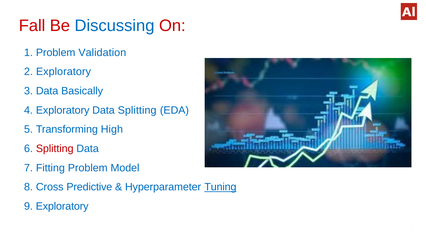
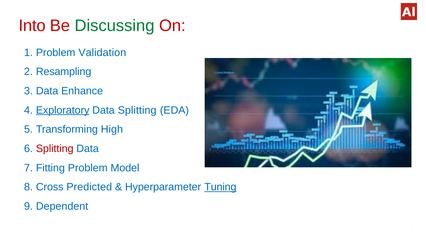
Fall: Fall -> Into
Discussing colour: blue -> green
2 Exploratory: Exploratory -> Resampling
Basically: Basically -> Enhance
Exploratory at (63, 110) underline: none -> present
Predictive: Predictive -> Predicted
Exploratory at (62, 206): Exploratory -> Dependent
